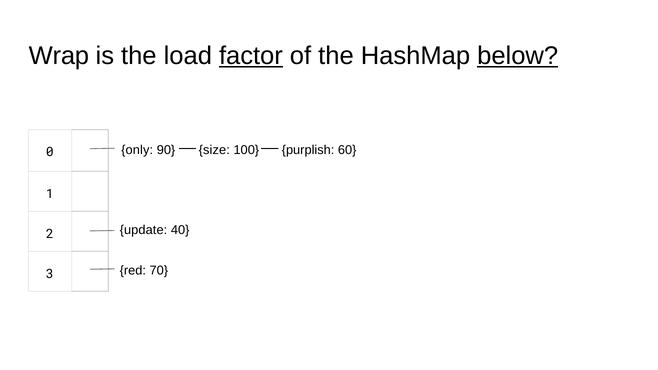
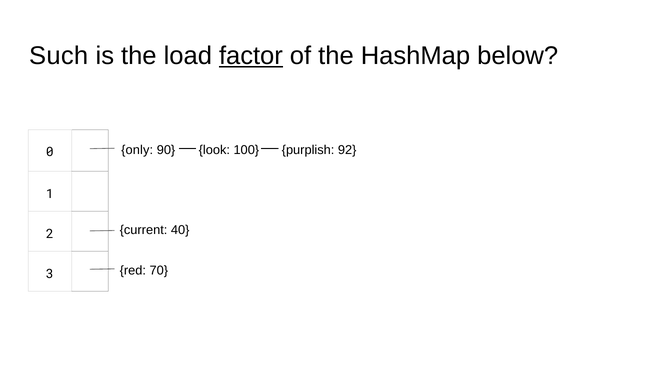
Wrap: Wrap -> Such
below underline: present -> none
size: size -> look
60: 60 -> 92
update: update -> current
